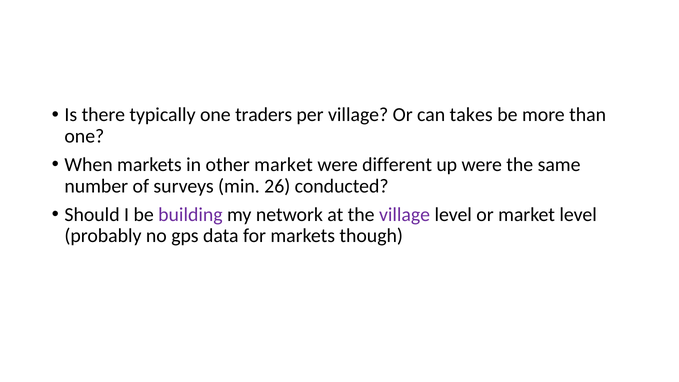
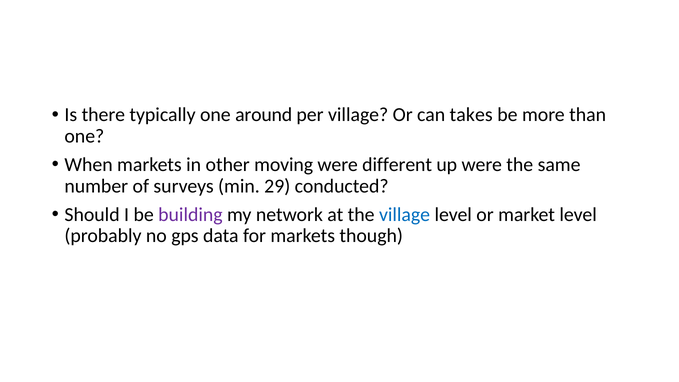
traders: traders -> around
other market: market -> moving
26: 26 -> 29
village at (405, 215) colour: purple -> blue
